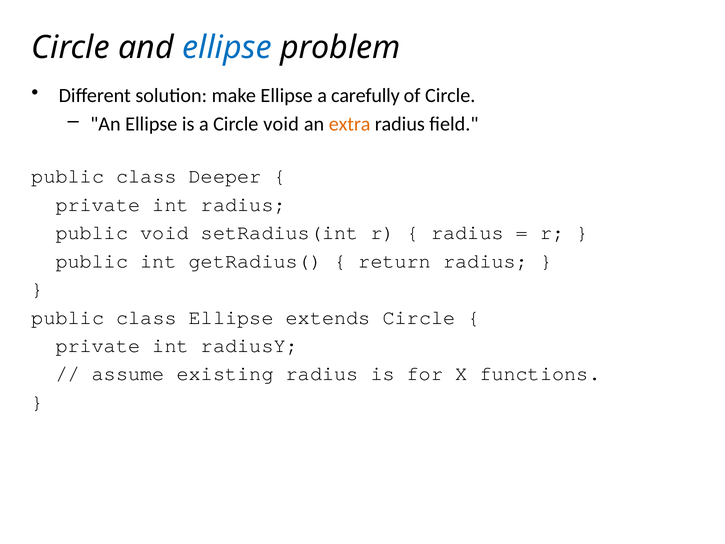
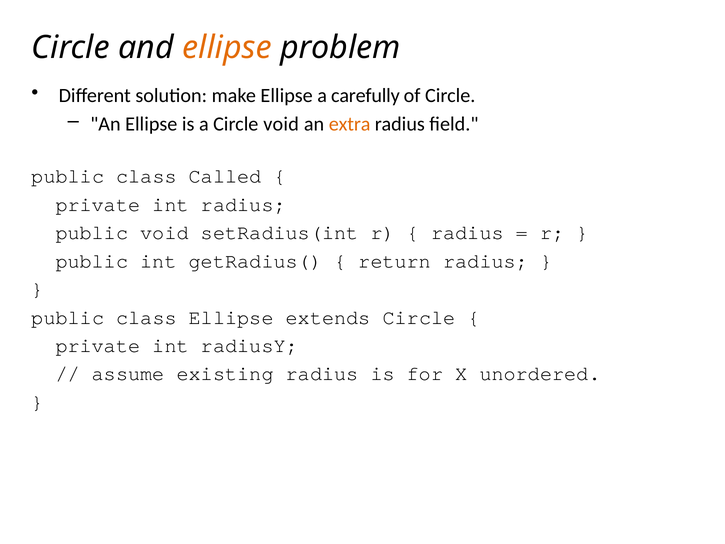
ellipse at (227, 48) colour: blue -> orange
Deeper: Deeper -> Called
functions: functions -> unordered
